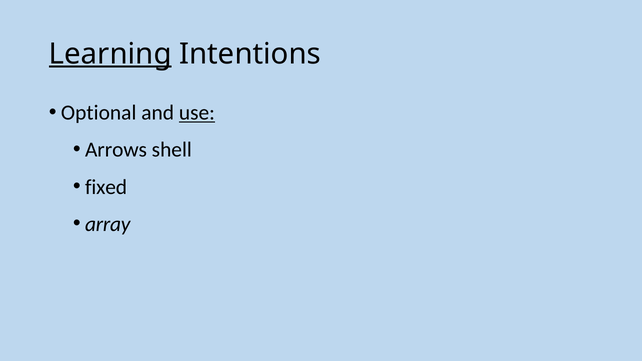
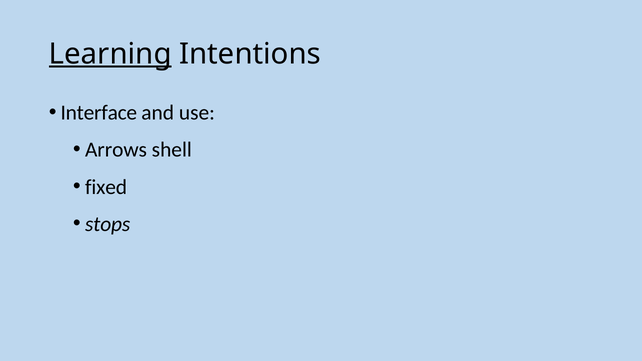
Optional: Optional -> Interface
use underline: present -> none
array: array -> stops
